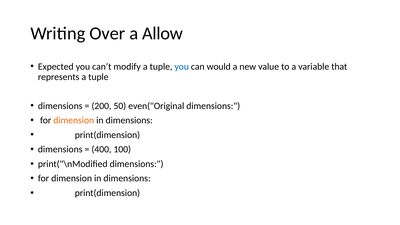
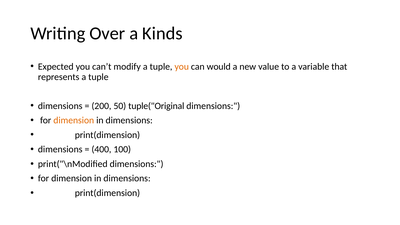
Allow: Allow -> Kinds
you at (182, 67) colour: blue -> orange
even("Original: even("Original -> tuple("Original
